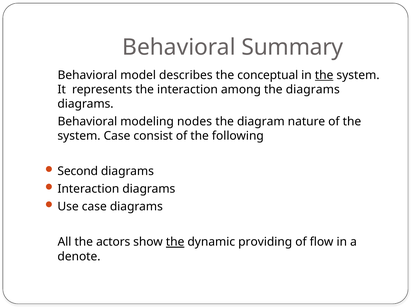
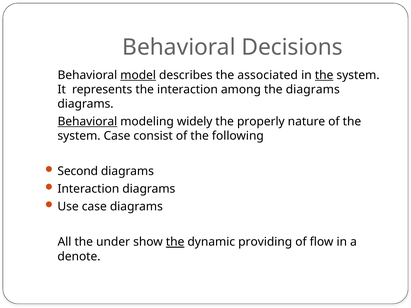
Summary: Summary -> Decisions
model underline: none -> present
conceptual: conceptual -> associated
Behavioral at (87, 122) underline: none -> present
nodes: nodes -> widely
diagram: diagram -> properly
actors: actors -> under
